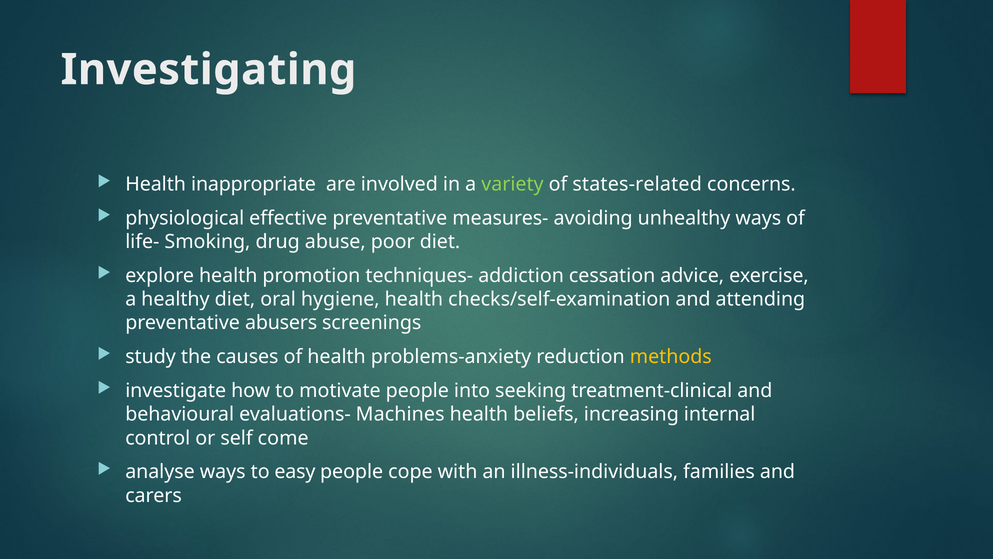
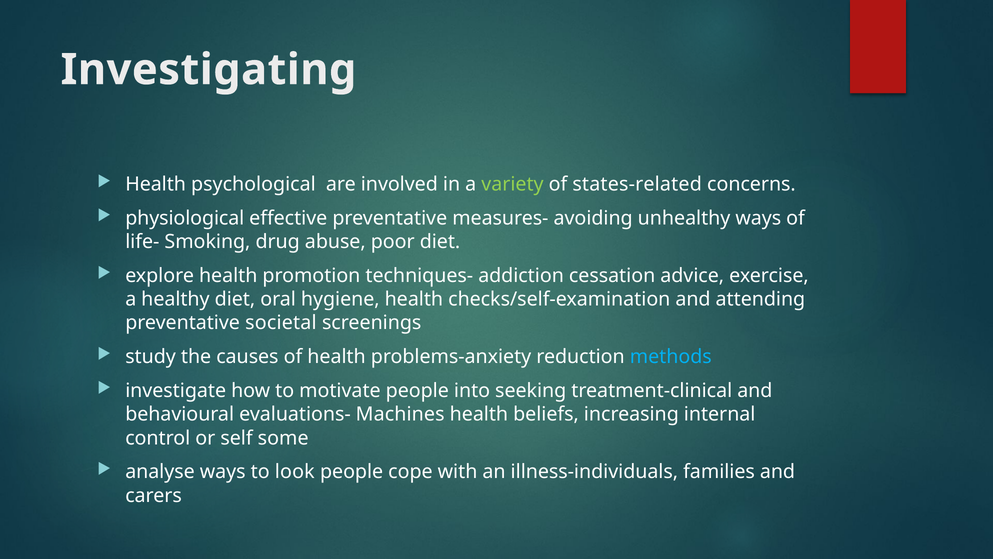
inappropriate: inappropriate -> psychological
abusers: abusers -> societal
methods colour: yellow -> light blue
come: come -> some
easy: easy -> look
